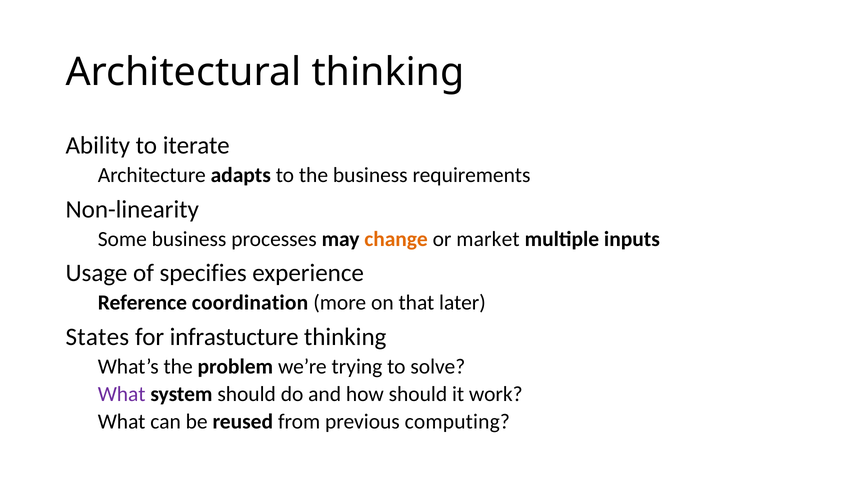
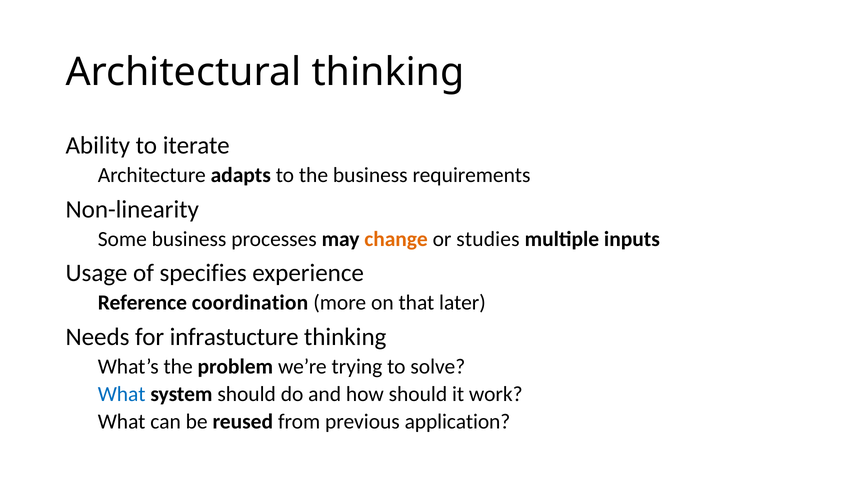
market: market -> studies
States: States -> Needs
What at (122, 394) colour: purple -> blue
computing: computing -> application
